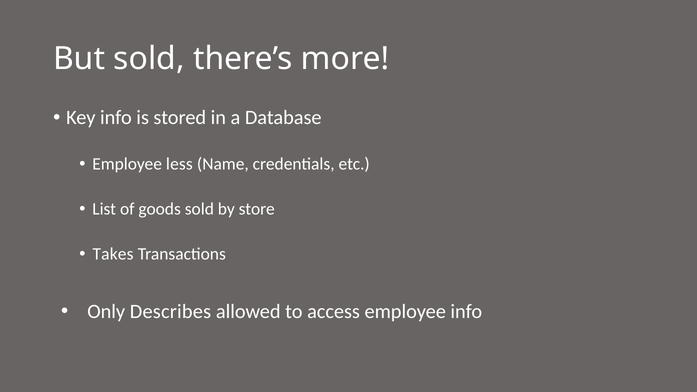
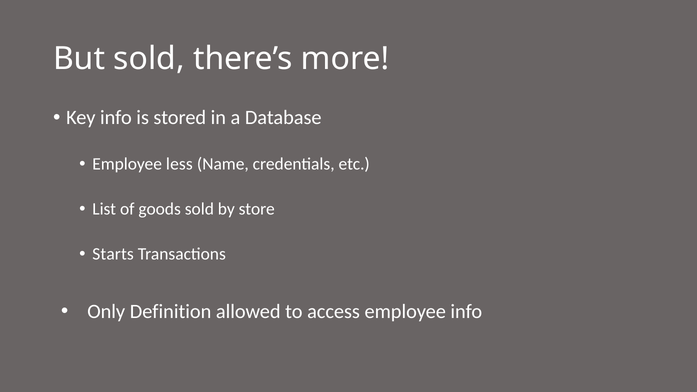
Takes: Takes -> Starts
Describes: Describes -> Definition
